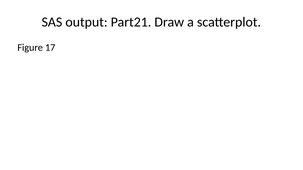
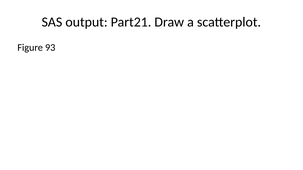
17: 17 -> 93
